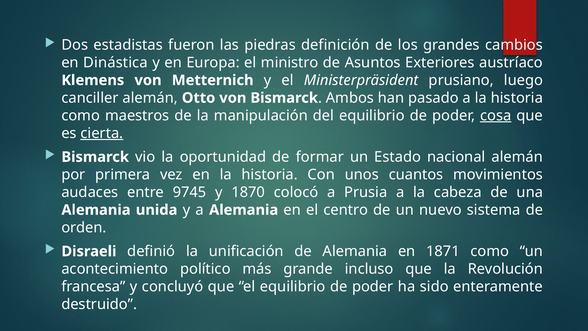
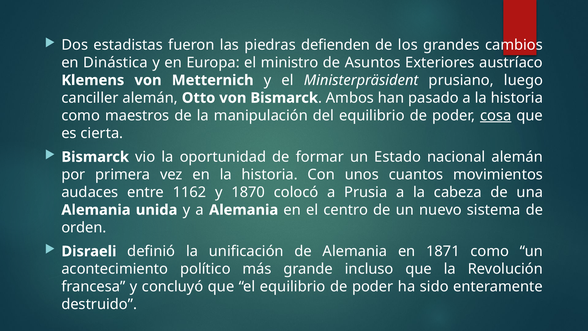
definición: definición -> defienden
cierta underline: present -> none
9745: 9745 -> 1162
